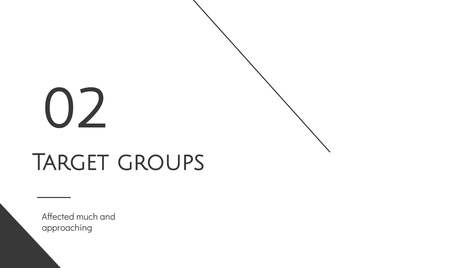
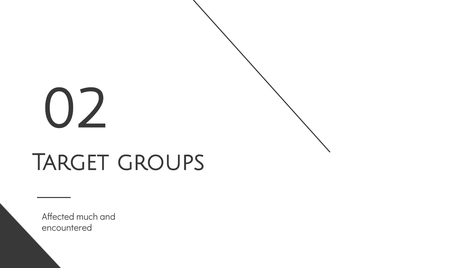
approaching: approaching -> encountered
